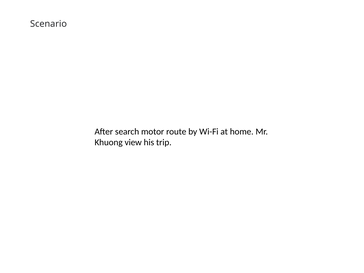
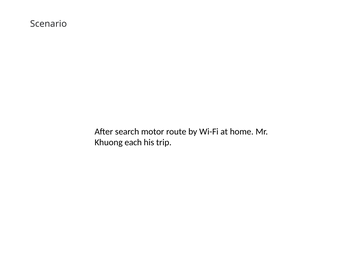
view: view -> each
